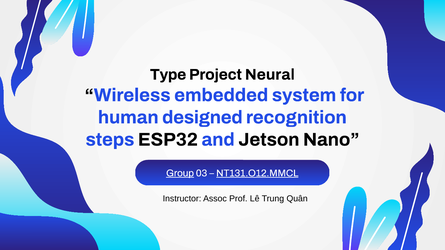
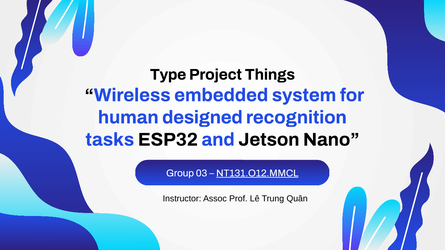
Neural: Neural -> Things
steps: steps -> tasks
Group underline: present -> none
